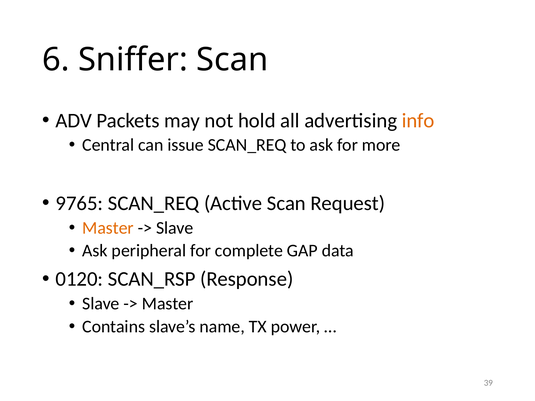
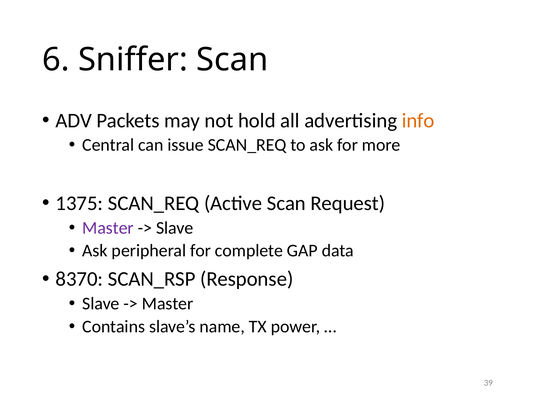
9765: 9765 -> 1375
Master at (108, 228) colour: orange -> purple
0120: 0120 -> 8370
